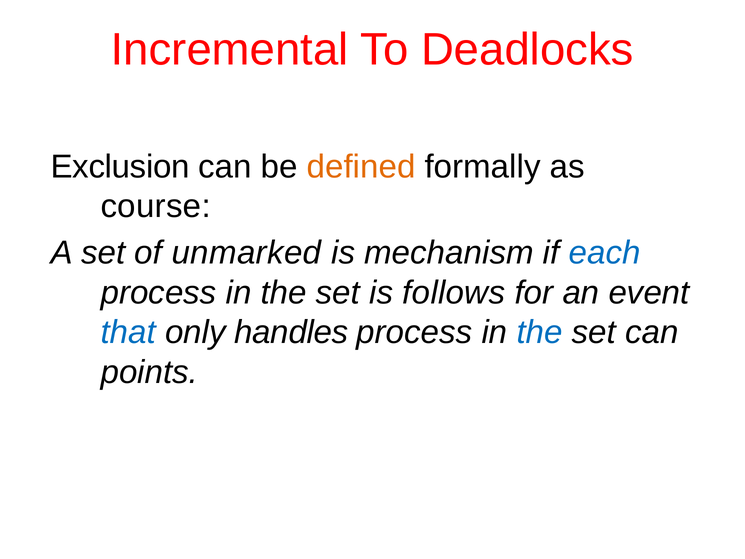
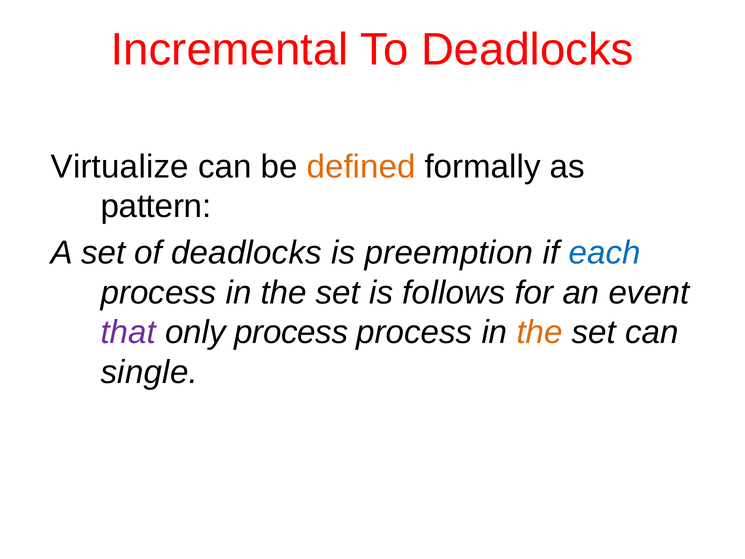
Exclusion: Exclusion -> Virtualize
course: course -> pattern
of unmarked: unmarked -> deadlocks
mechanism: mechanism -> preemption
that colour: blue -> purple
only handles: handles -> process
the at (540, 332) colour: blue -> orange
points: points -> single
